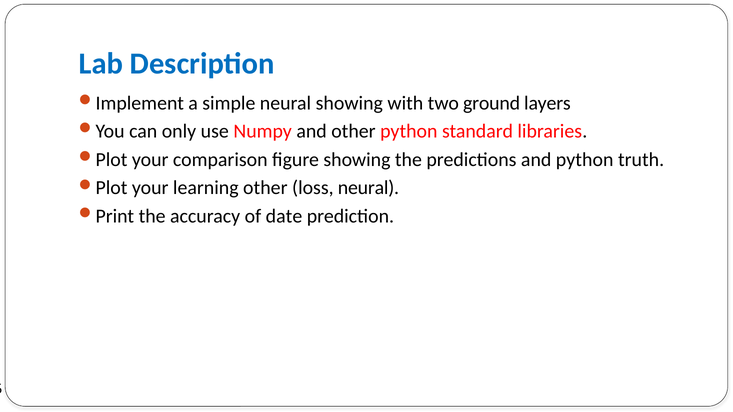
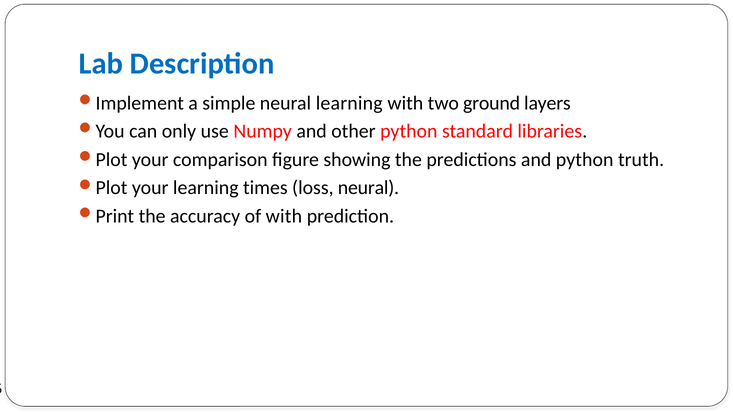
neural showing: showing -> learning
learning other: other -> times
of date: date -> with
